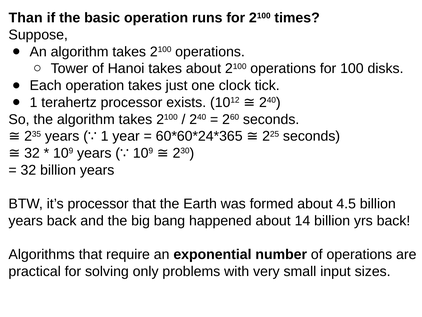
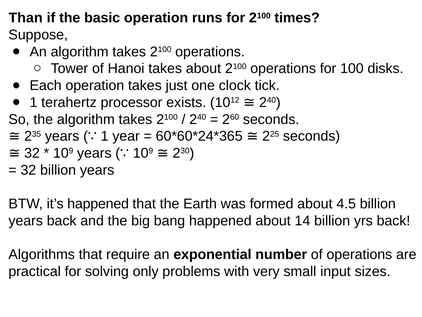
it’s processor: processor -> happened
